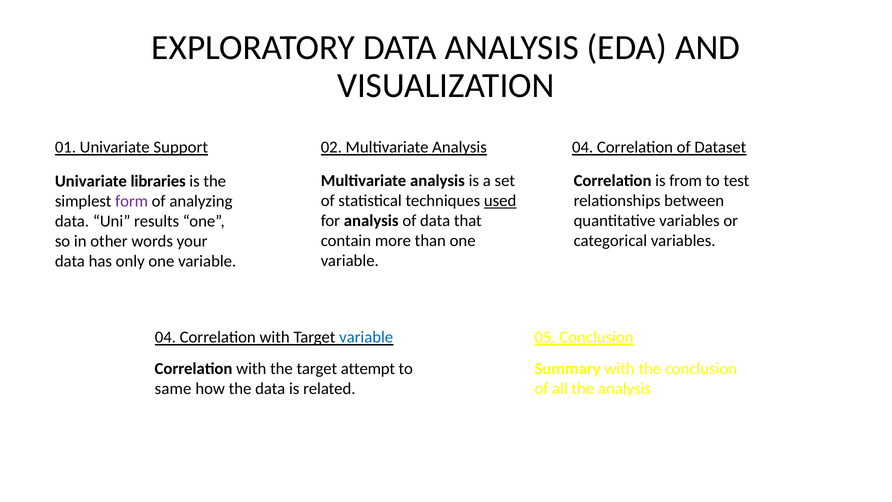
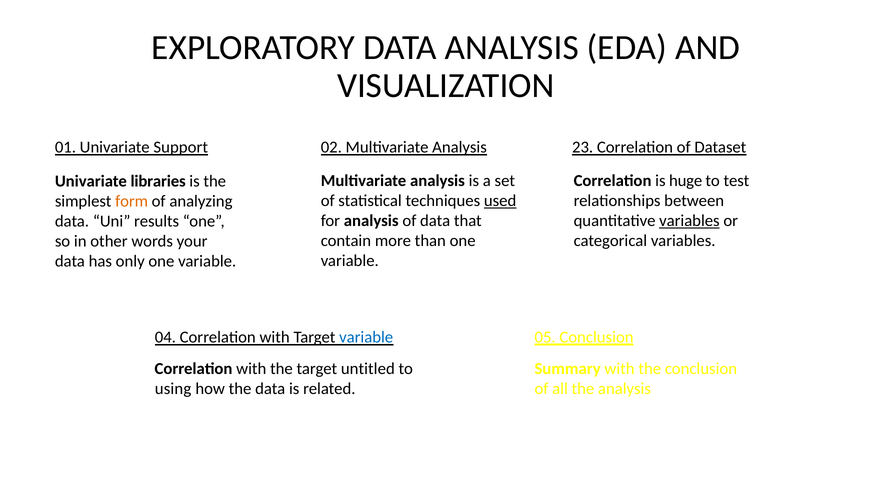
Analysis 04: 04 -> 23
from: from -> huge
form colour: purple -> orange
variables at (689, 221) underline: none -> present
attempt: attempt -> untitled
same: same -> using
